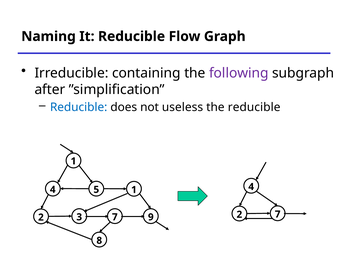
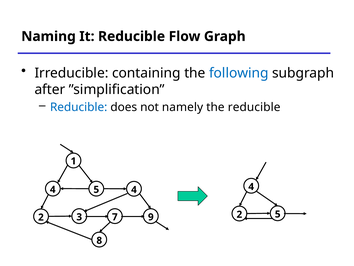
following colour: purple -> blue
useless: useless -> namely
5 1: 1 -> 4
2 7: 7 -> 5
